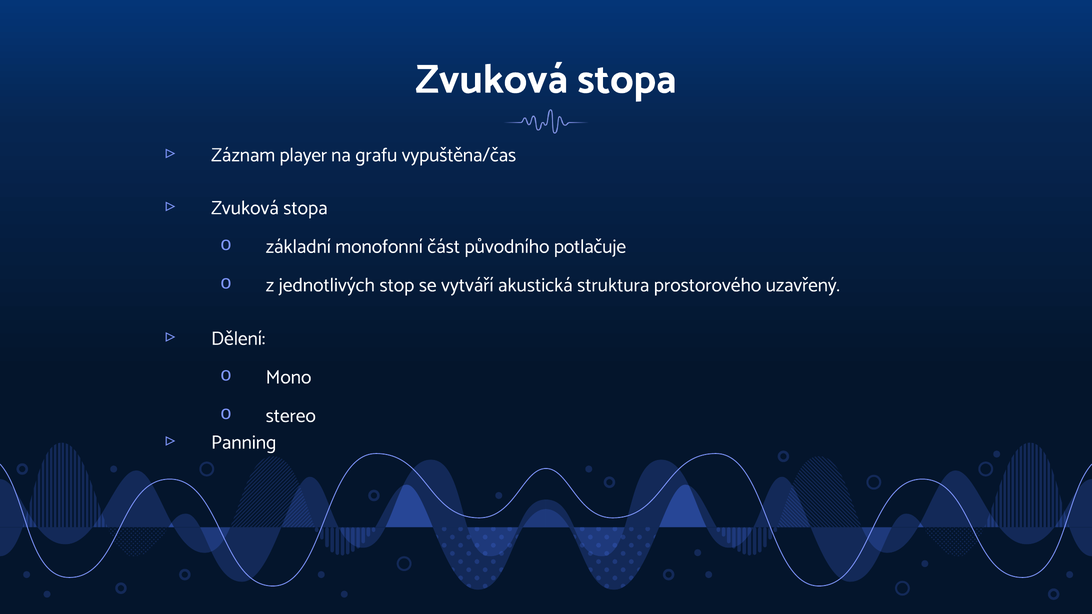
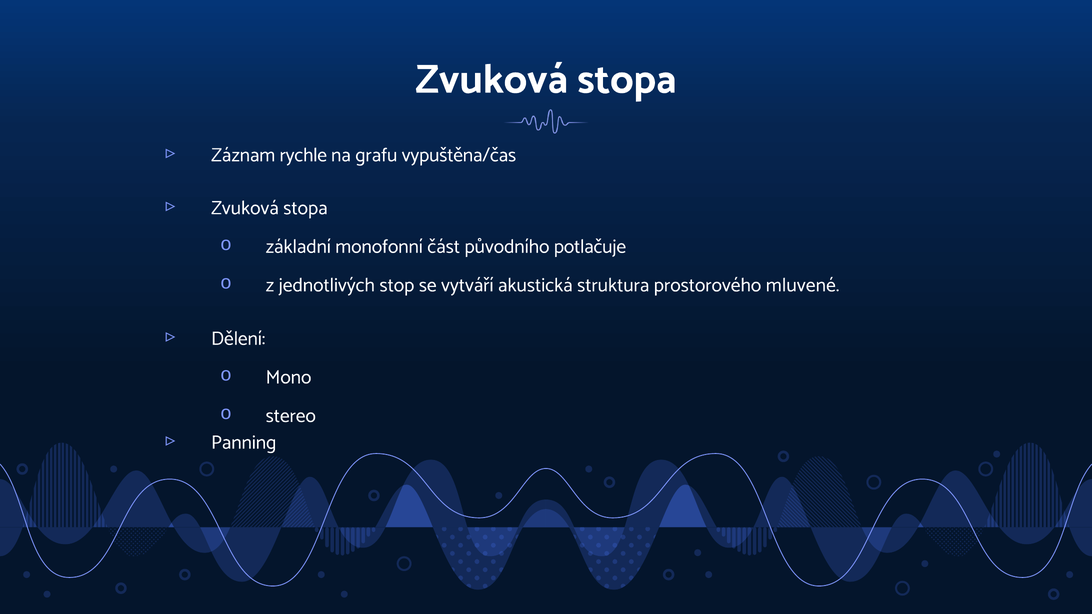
player: player -> rychle
uzavřený: uzavřený -> mluvené
